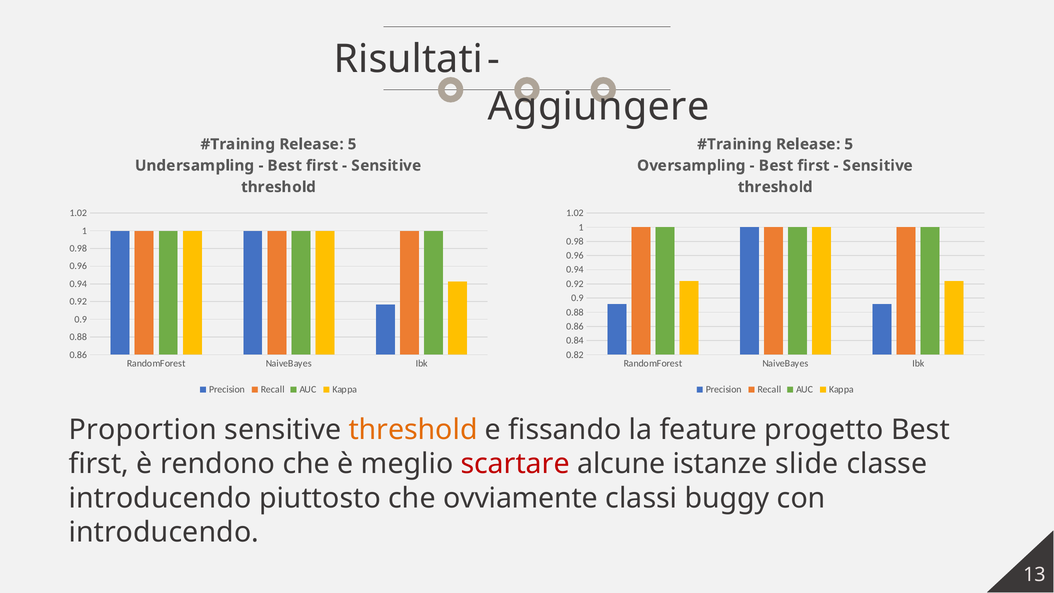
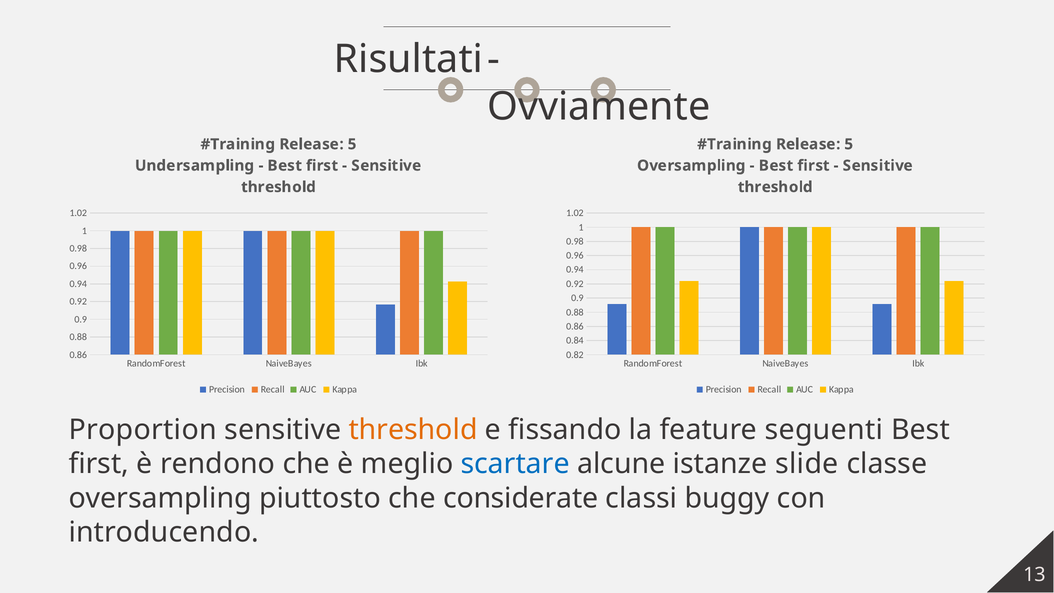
Aggiungere: Aggiungere -> Ovviamente
progetto: progetto -> seguenti
scartare colour: red -> blue
introducendo at (160, 498): introducendo -> oversampling
ovviamente: ovviamente -> considerate
